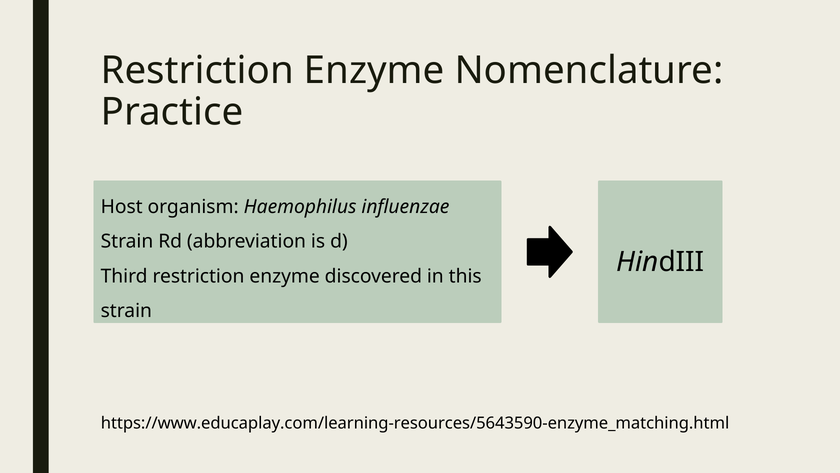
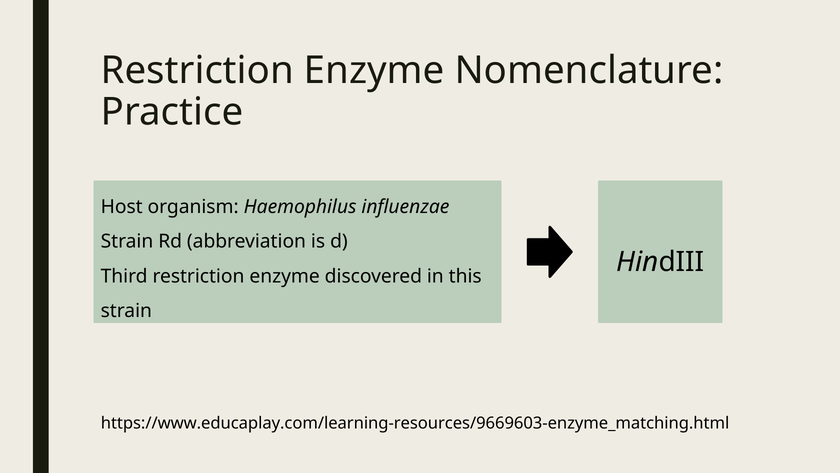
https://www.educaplay.com/learning-resources/5643590-enzyme_matching.html: https://www.educaplay.com/learning-resources/5643590-enzyme_matching.html -> https://www.educaplay.com/learning-resources/9669603-enzyme_matching.html
